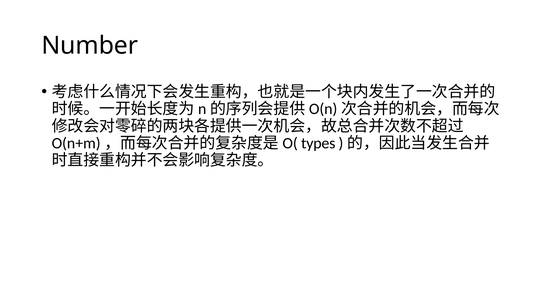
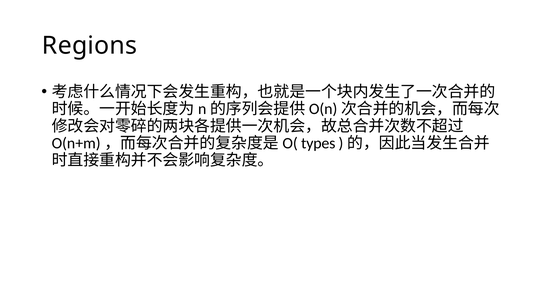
Number: Number -> Regions
